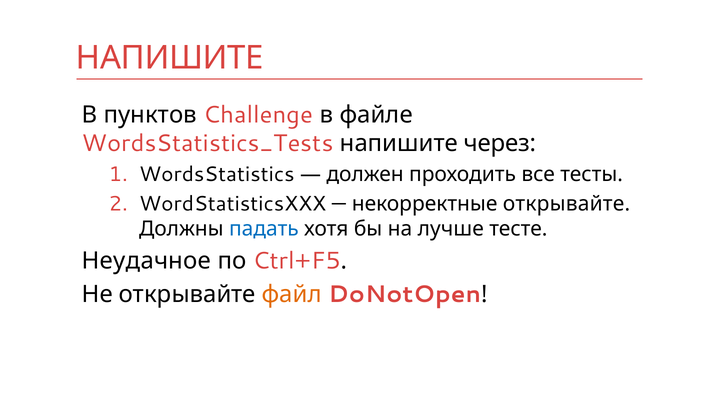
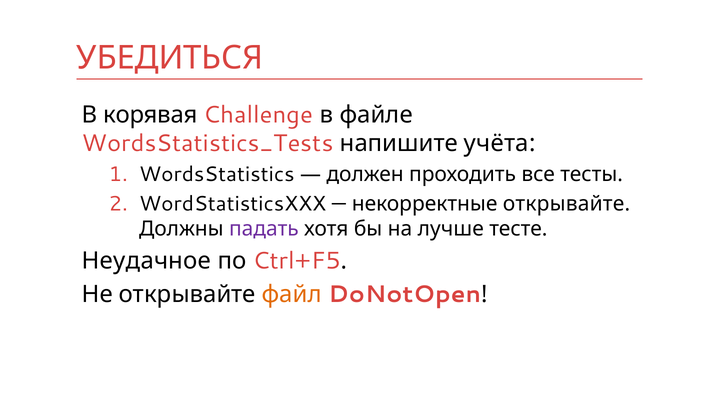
НАПИШИТЕ at (170, 58): НАПИШИТЕ -> УБЕДИТЬСЯ
пунктов: пунктов -> корявая
через: через -> учёта
падать colour: blue -> purple
